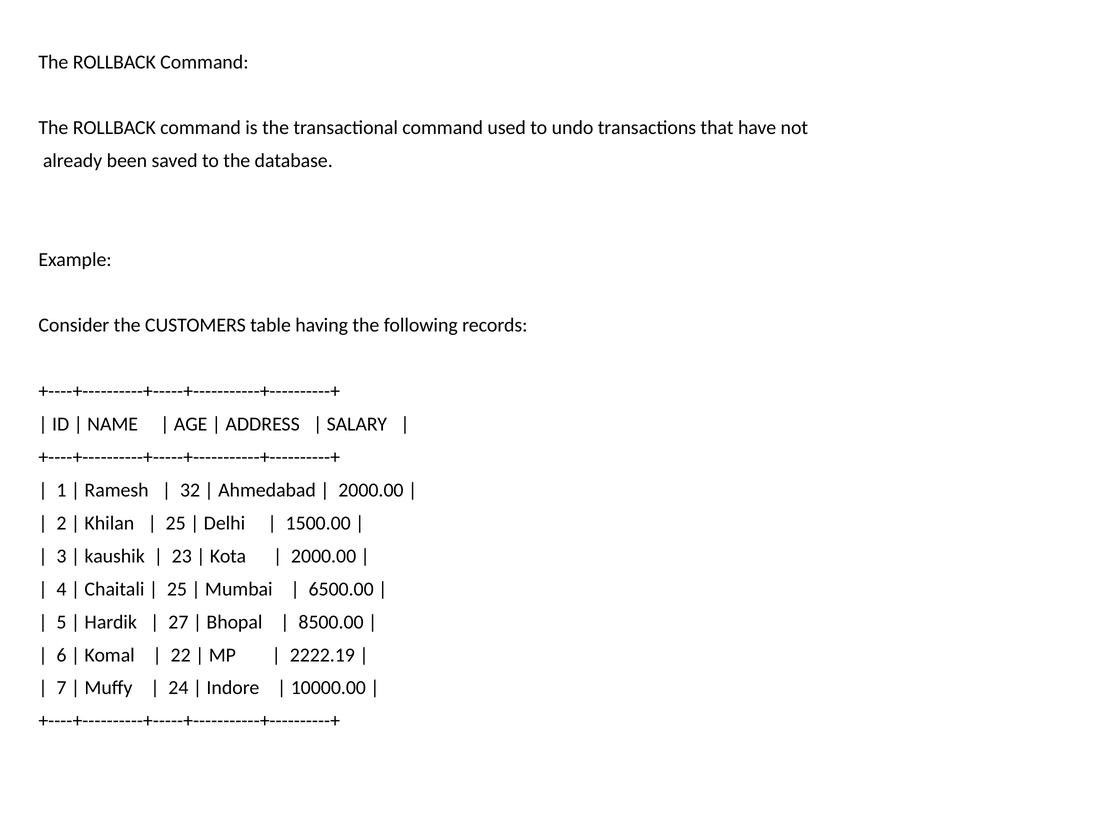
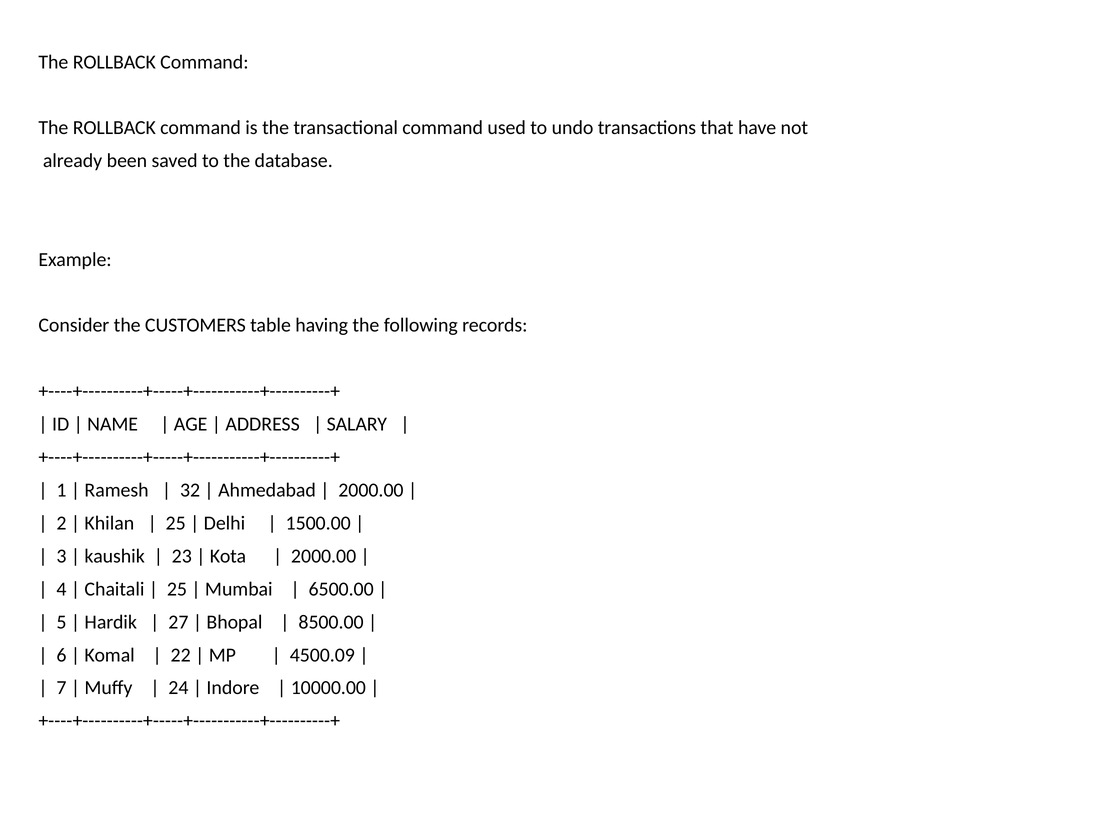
2222.19: 2222.19 -> 4500.09
